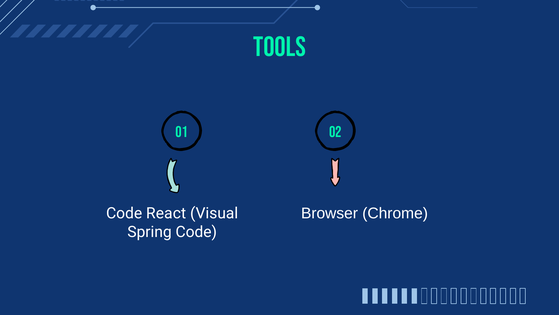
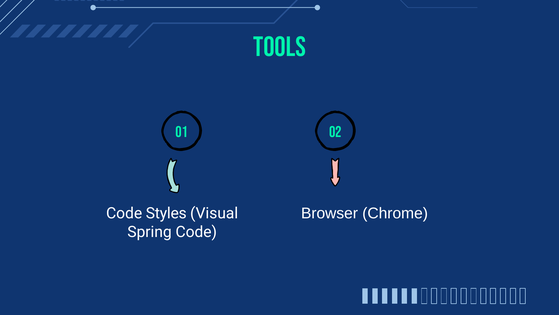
React: React -> Styles
